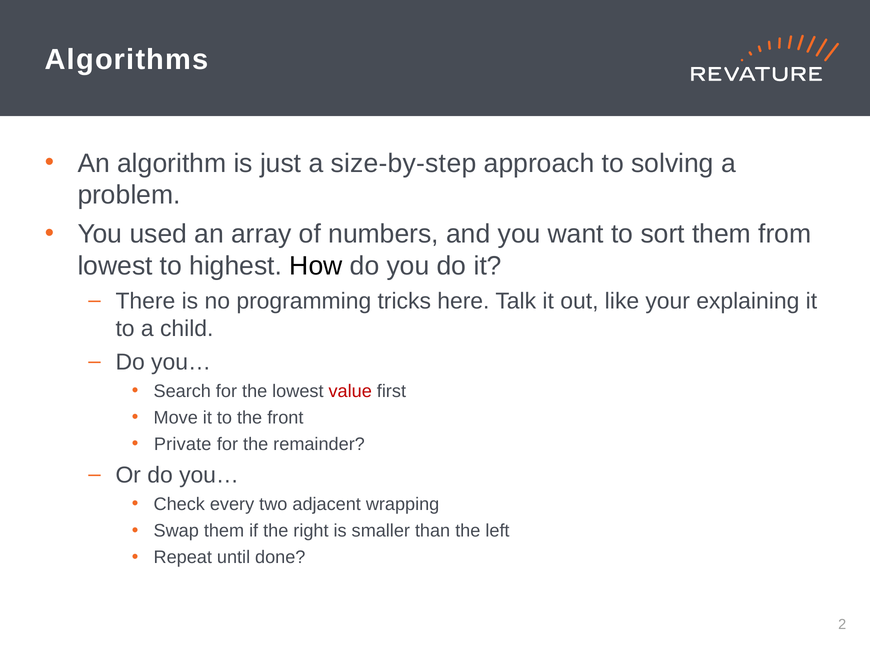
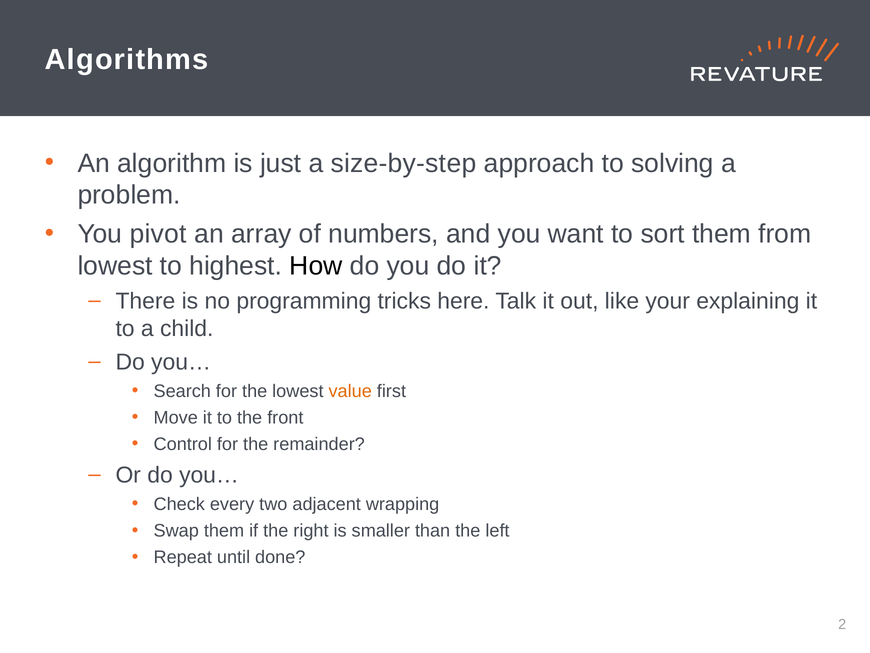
used: used -> pivot
value colour: red -> orange
Private: Private -> Control
